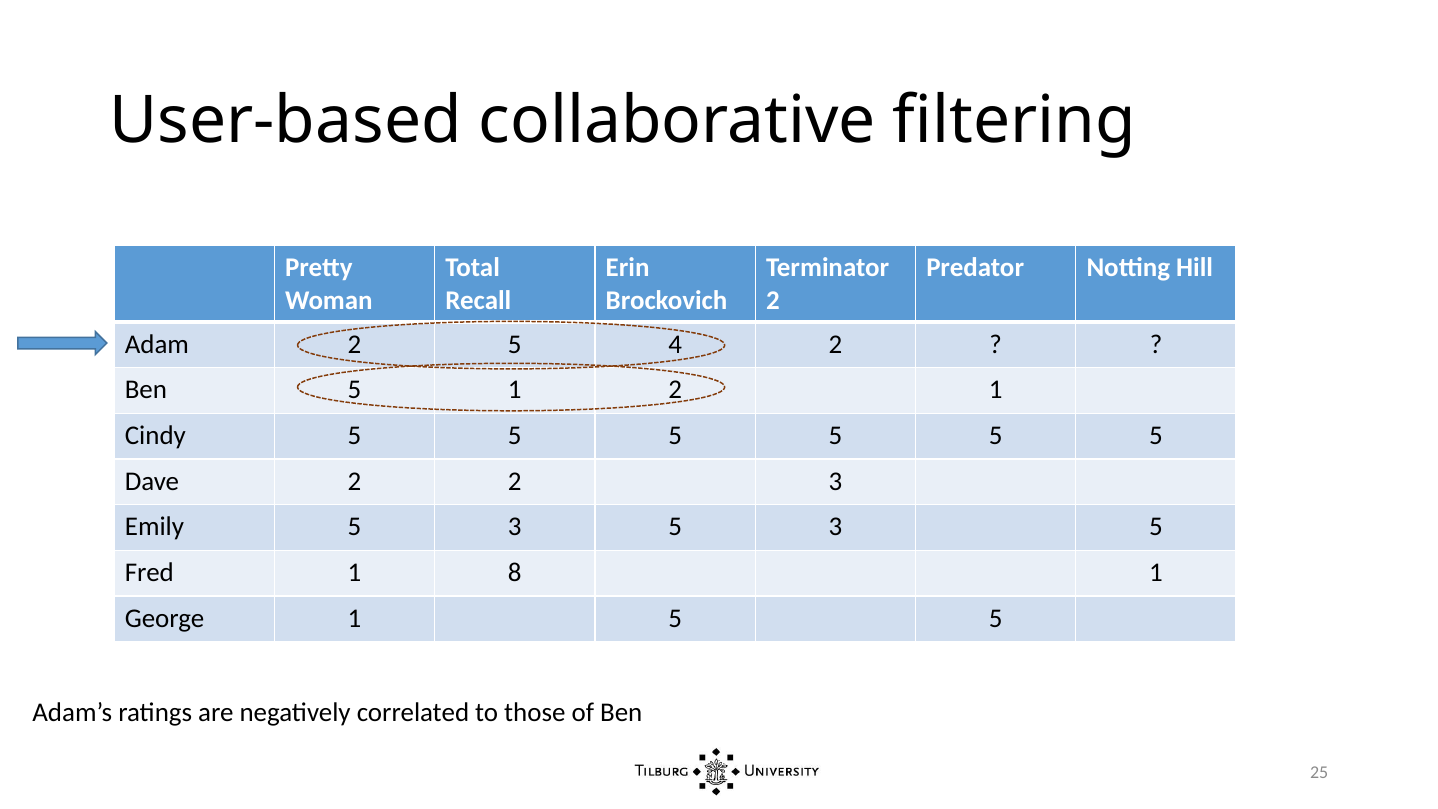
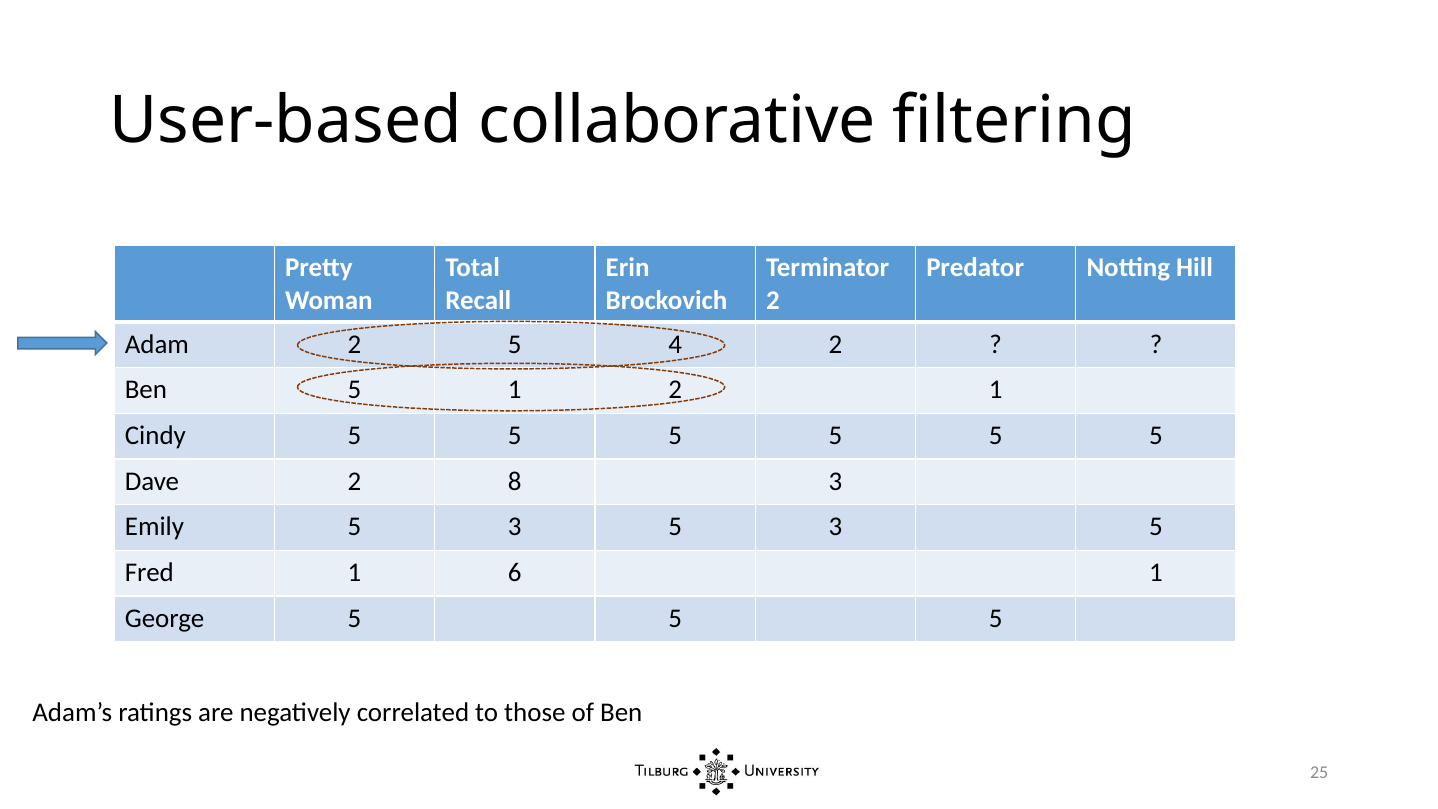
2 2: 2 -> 8
8: 8 -> 6
George 1: 1 -> 5
